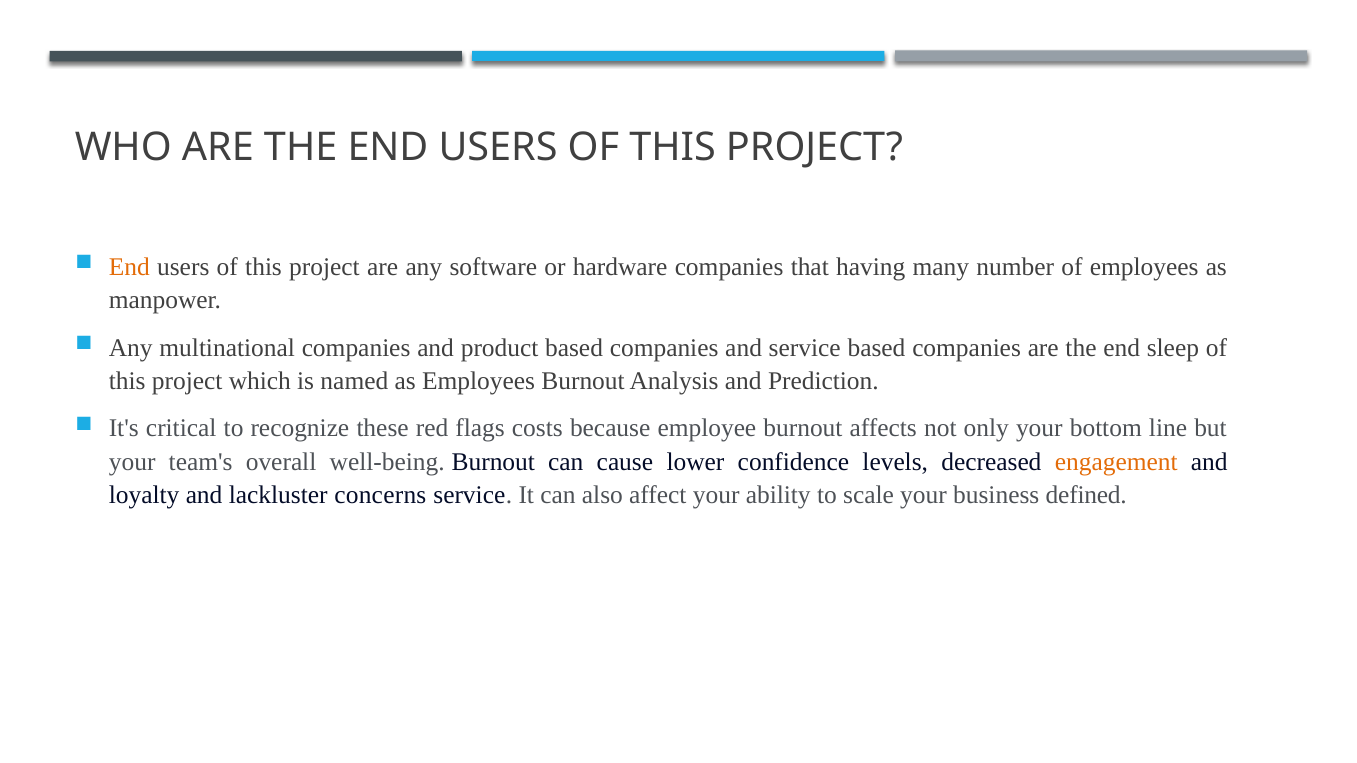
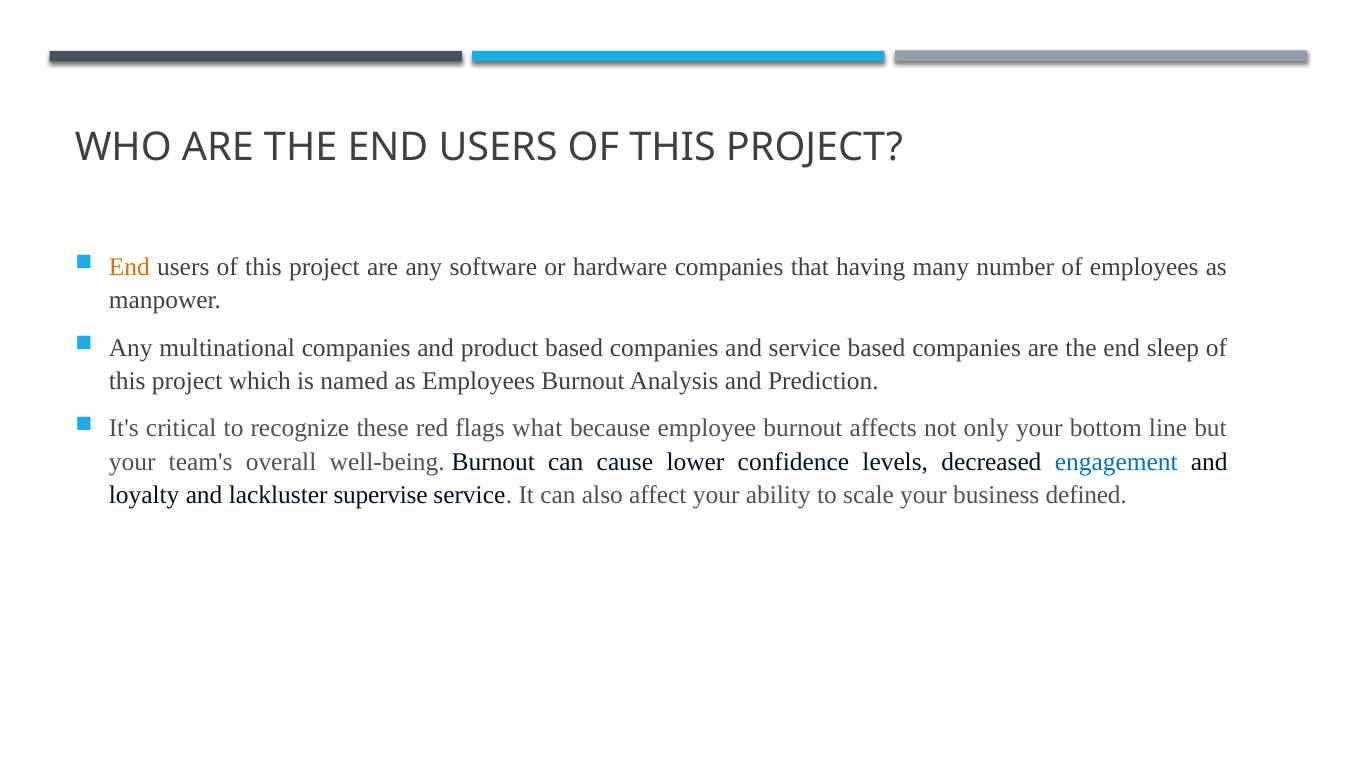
costs: costs -> what
engagement colour: orange -> blue
concerns: concerns -> supervise
